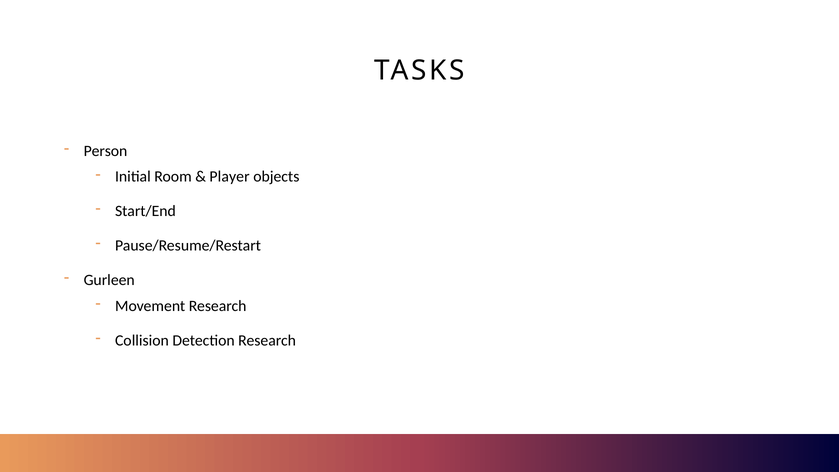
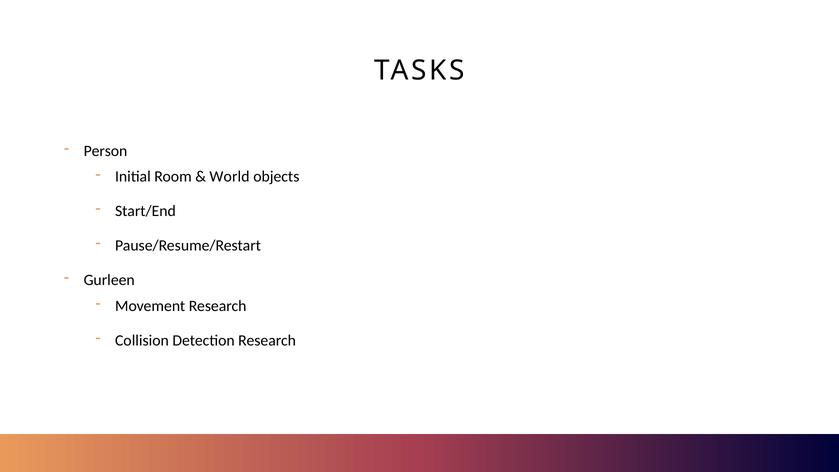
Player: Player -> World
